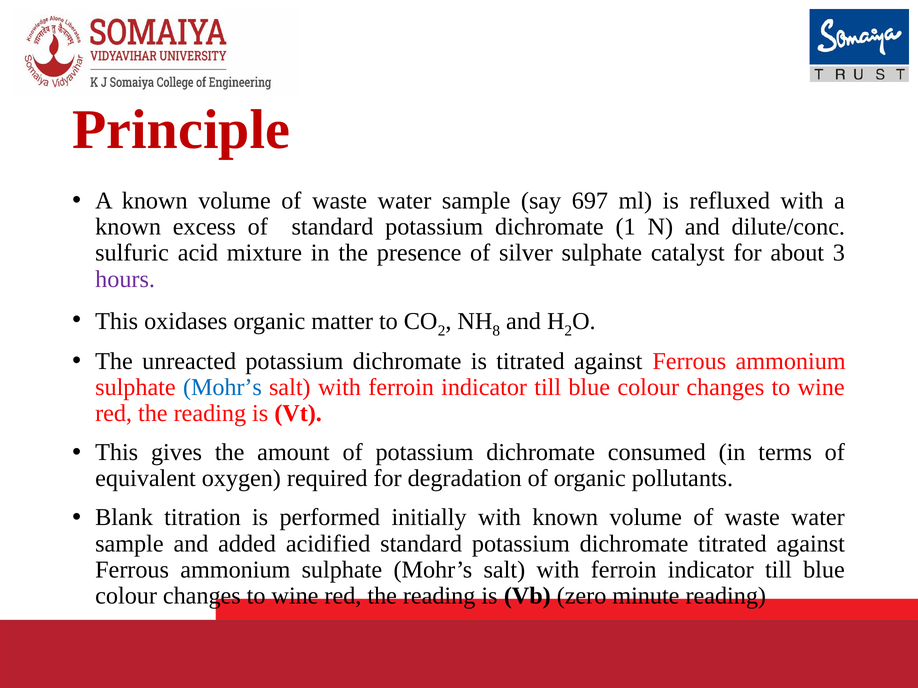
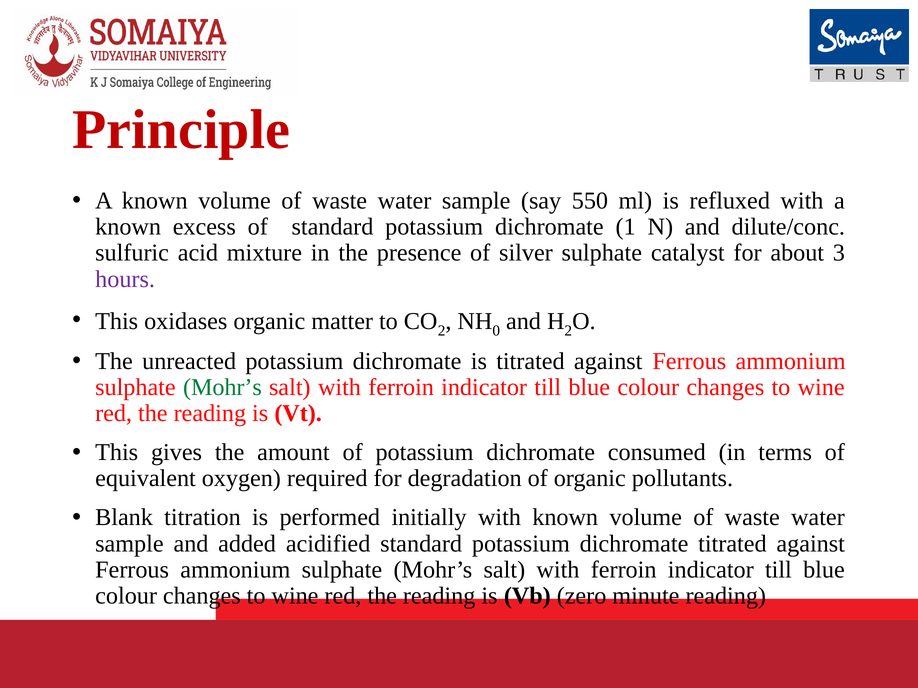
697: 697 -> 550
8: 8 -> 0
Mohr’s at (222, 388) colour: blue -> green
